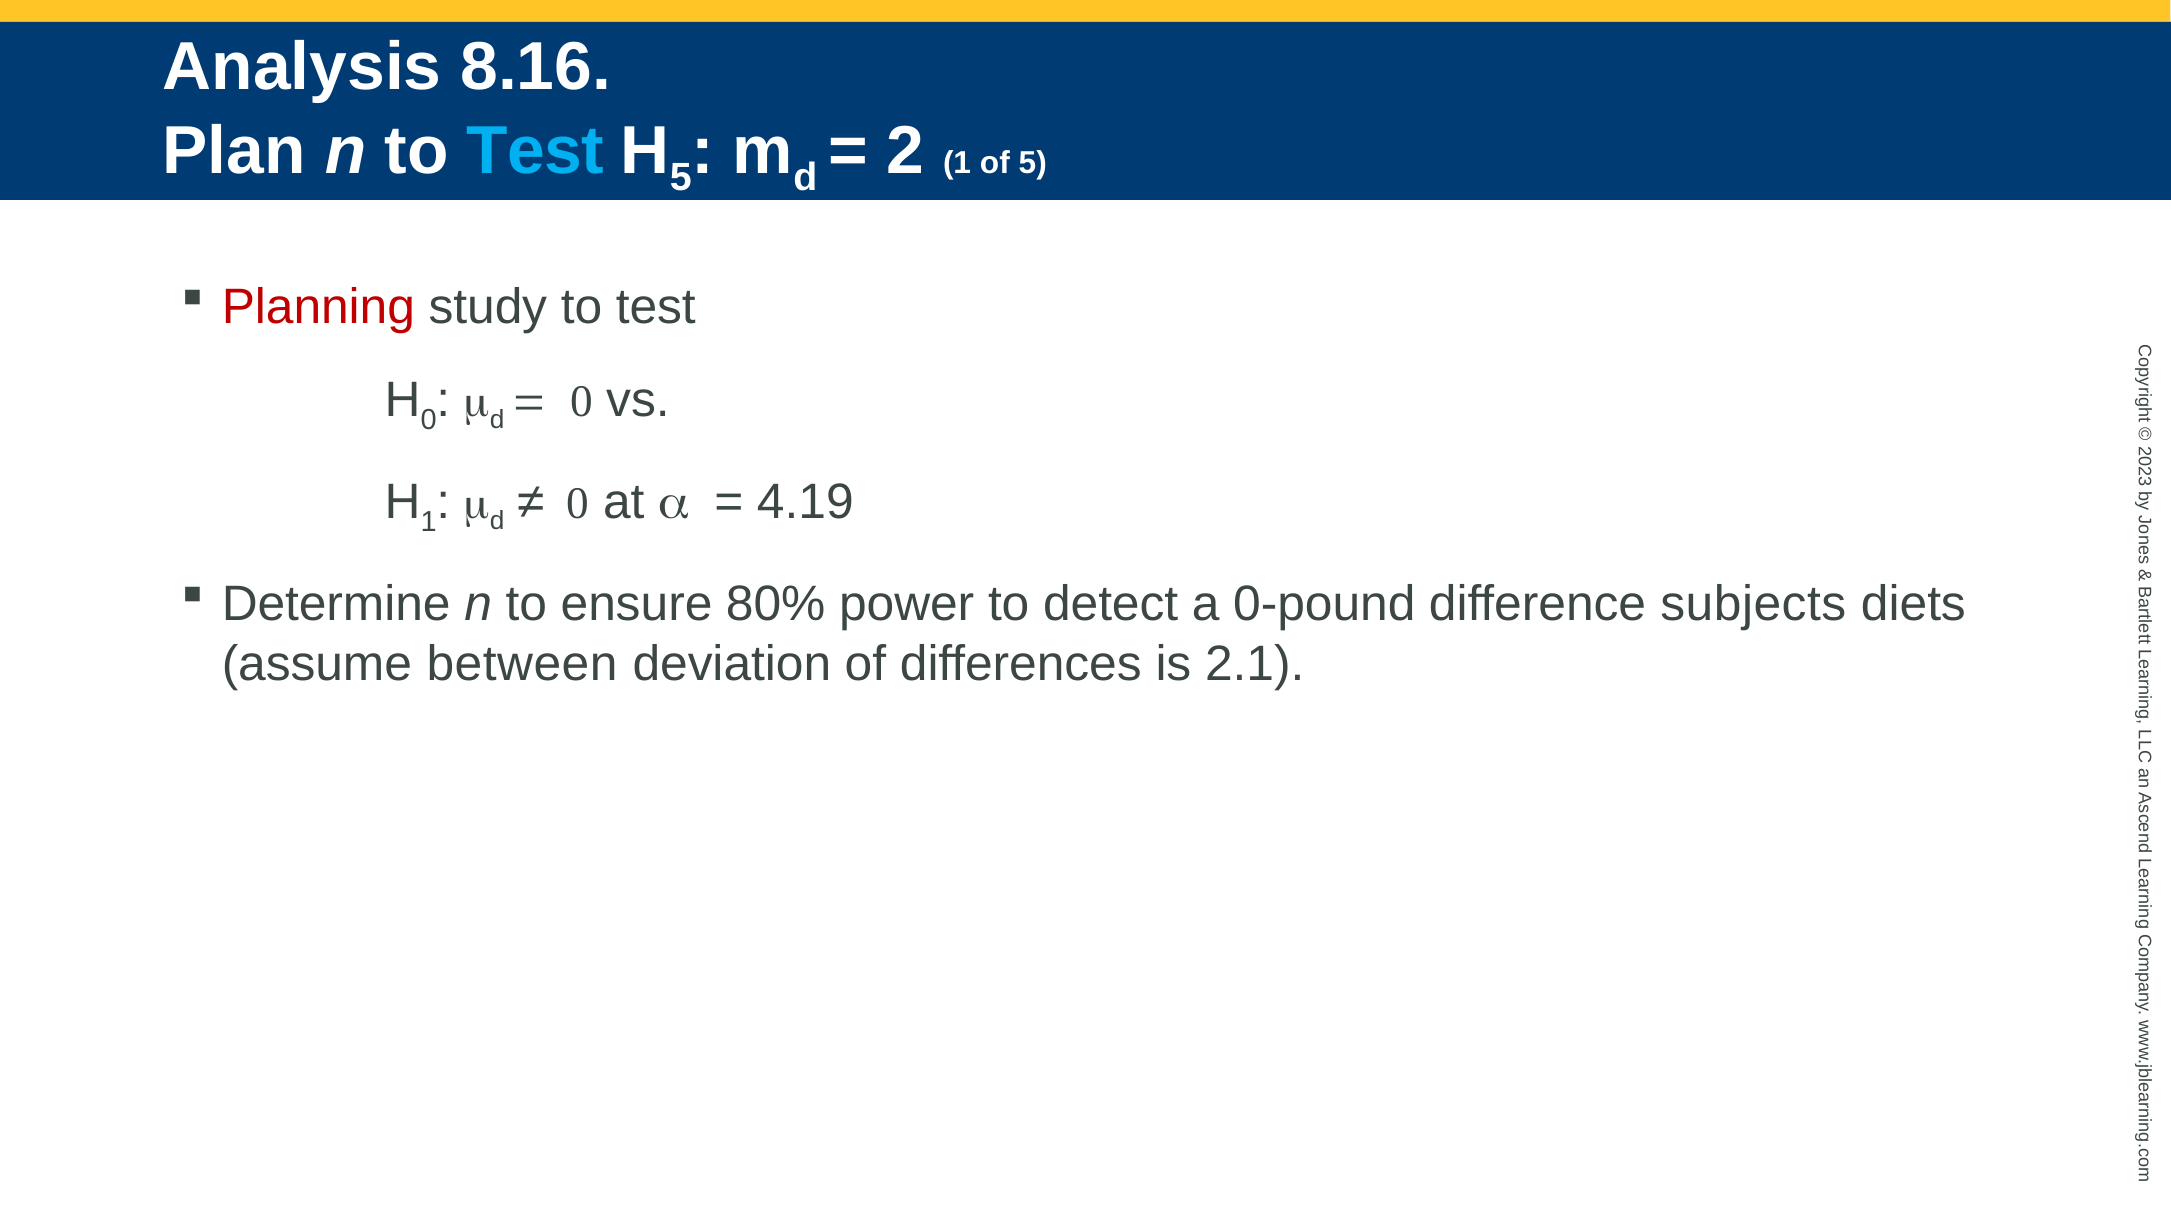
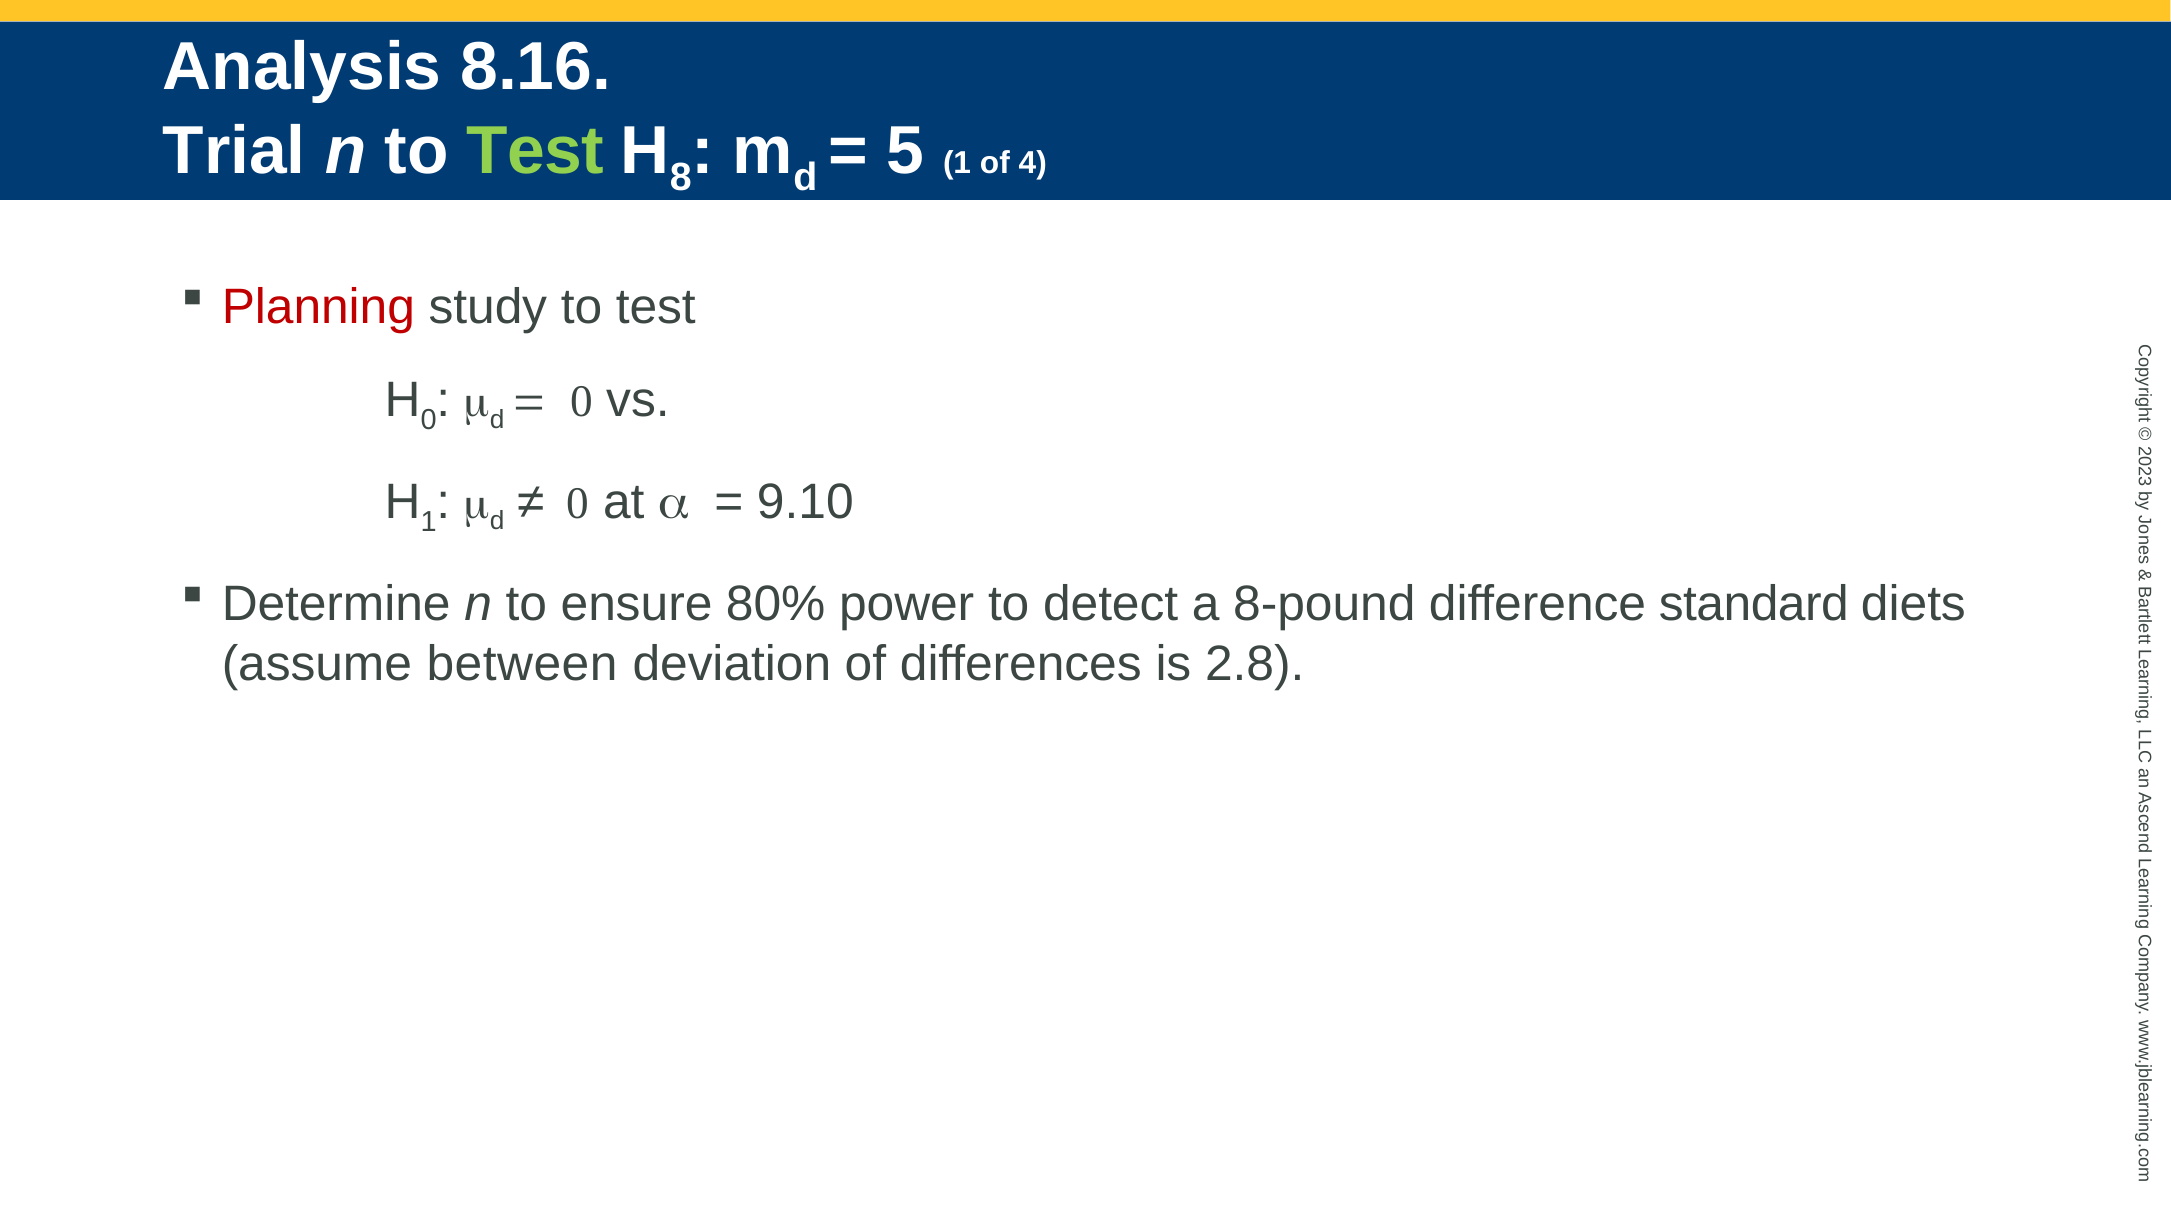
Plan: Plan -> Trial
Test at (535, 151) colour: light blue -> light green
5 at (681, 177): 5 -> 8
2 at (905, 151): 2 -> 5
of 5: 5 -> 4
4.19: 4.19 -> 9.10
0-pound: 0-pound -> 8-pound
subjects: subjects -> standard
2.1: 2.1 -> 2.8
